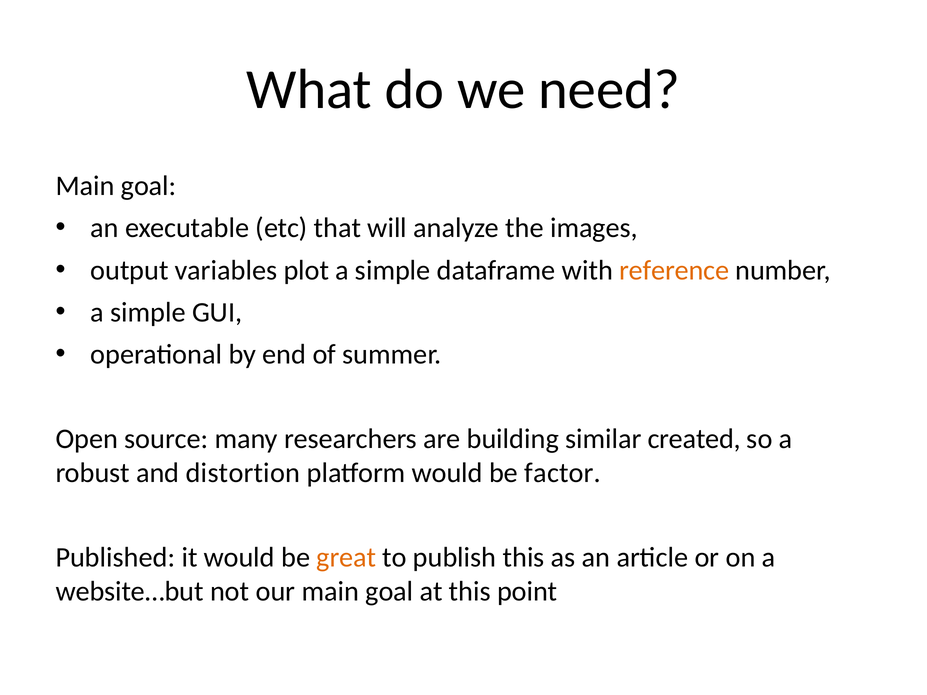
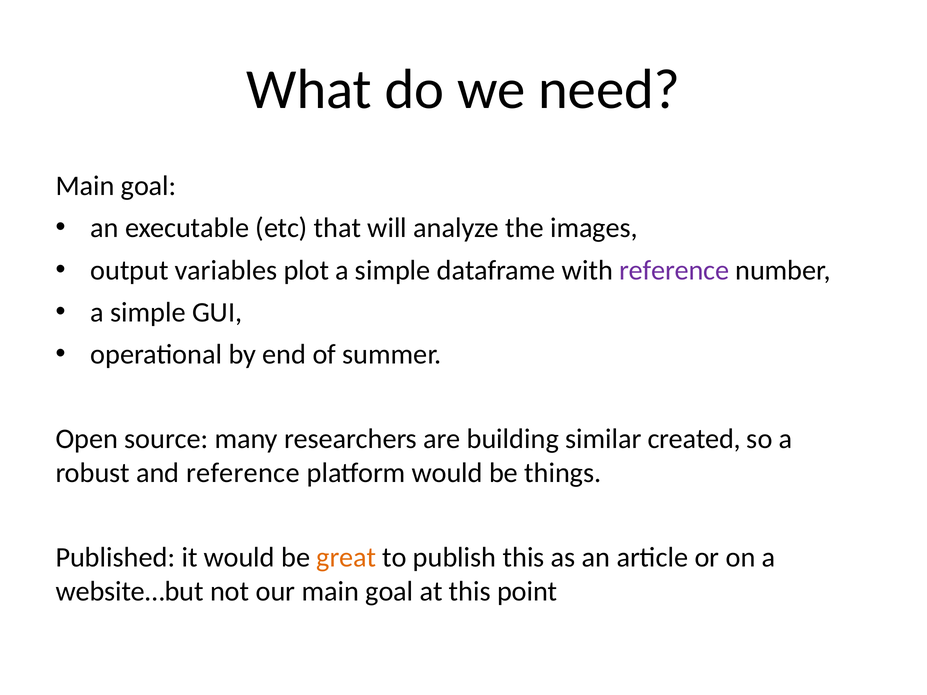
reference at (674, 270) colour: orange -> purple
and distortion: distortion -> reference
factor: factor -> things
